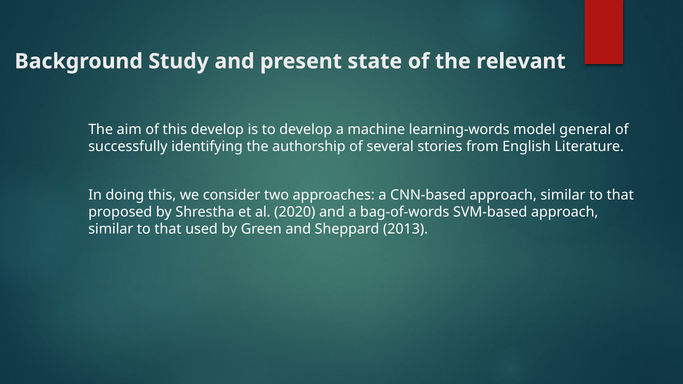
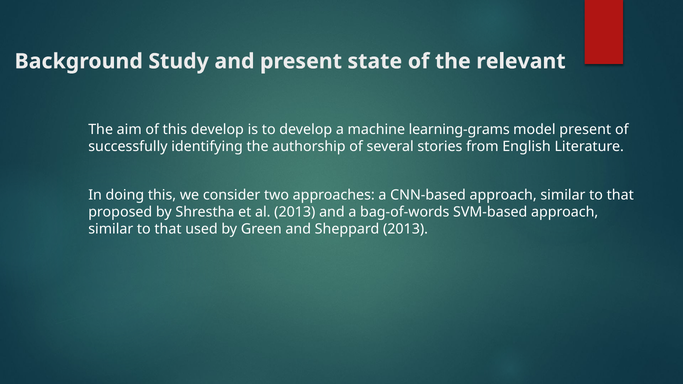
learning-words: learning-words -> learning-grams
model general: general -> present
al 2020: 2020 -> 2013
